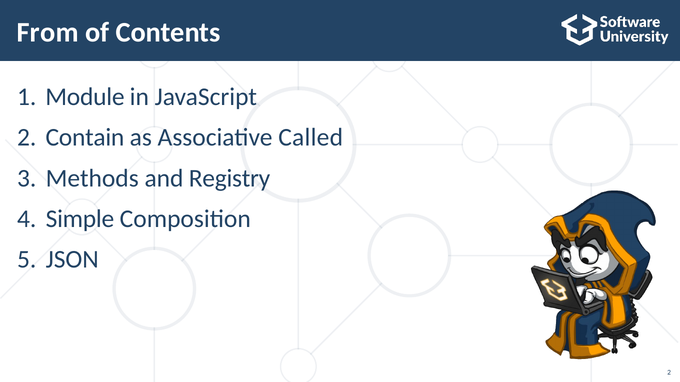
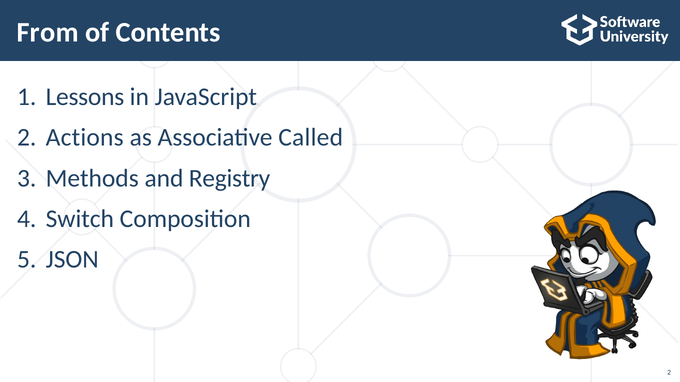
Module: Module -> Lessons
Contain: Contain -> Actions
Simple: Simple -> Switch
